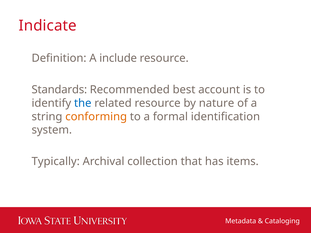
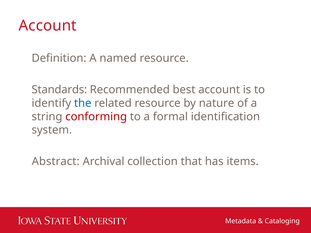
Indicate at (48, 26): Indicate -> Account
include: include -> named
conforming colour: orange -> red
Typically: Typically -> Abstract
